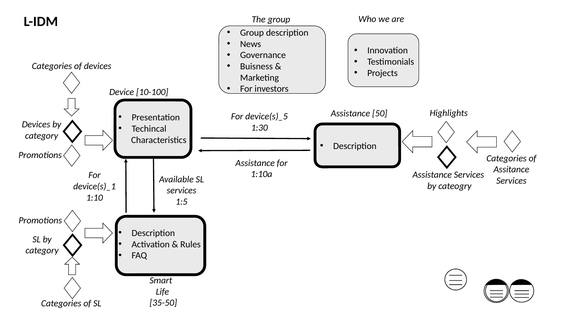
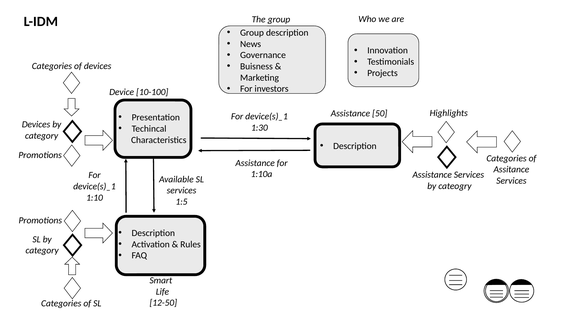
device(s)_5 at (267, 117): device(s)_5 -> device(s)_1
35-50: 35-50 -> 12-50
